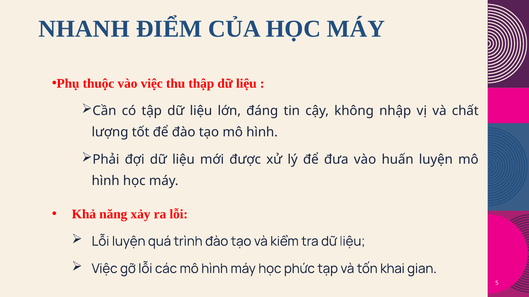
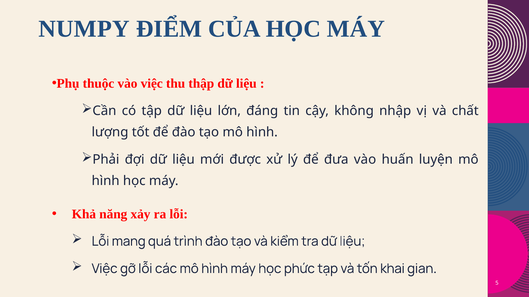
NHANH: NHANH -> NUMPY
Lỗi luyện: luyện -> mang
